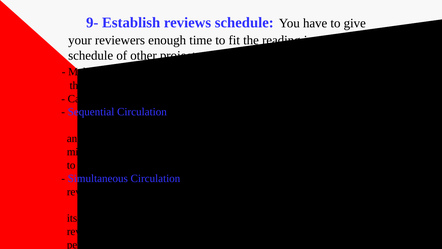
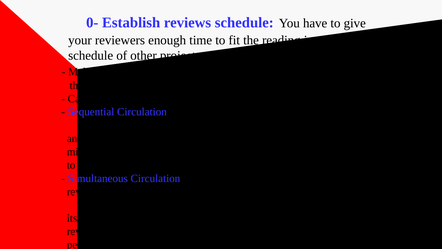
9-: 9- -> 0-
